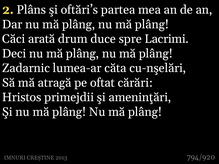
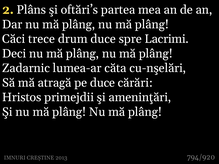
arată: arată -> trece
pe oftat: oftat -> duce
